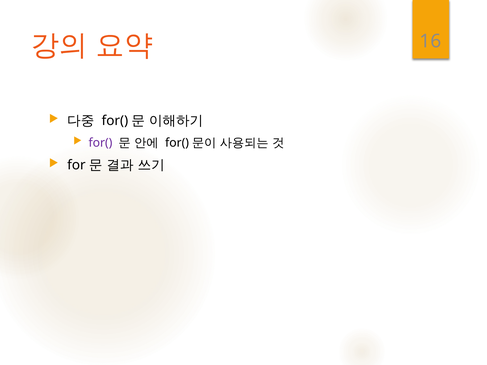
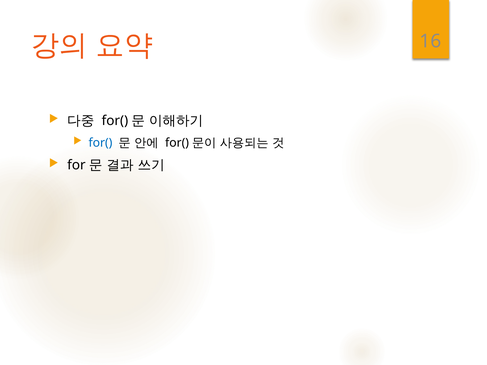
for( colour: purple -> blue
